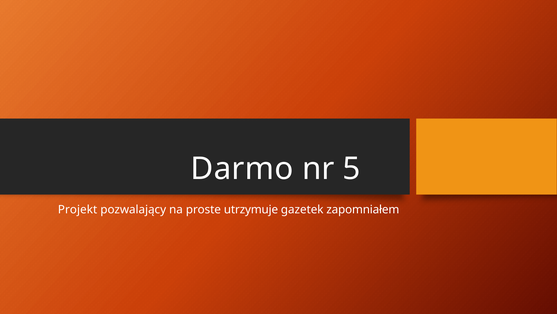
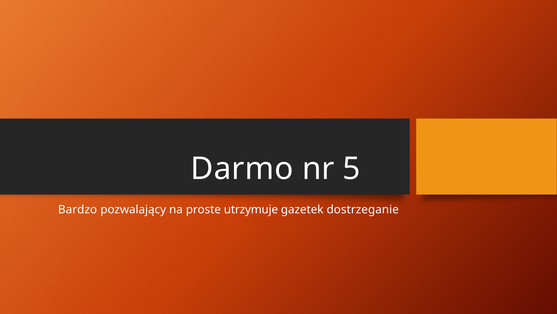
Projekt: Projekt -> Bardzo
zapomniałem: zapomniałem -> dostrzeganie
